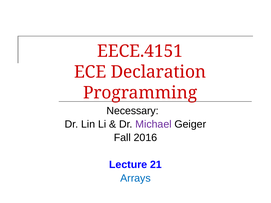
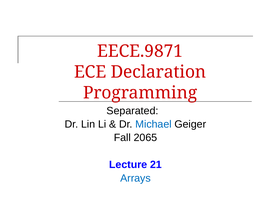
EECE.4151: EECE.4151 -> EECE.9871
Necessary: Necessary -> Separated
Michael colour: purple -> blue
2016: 2016 -> 2065
